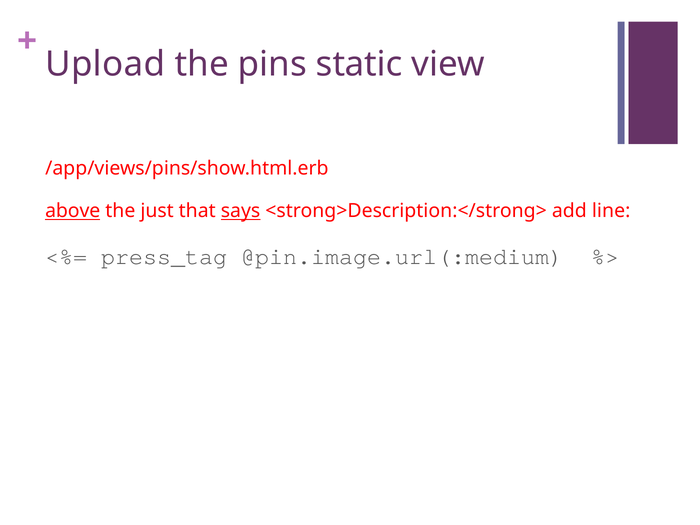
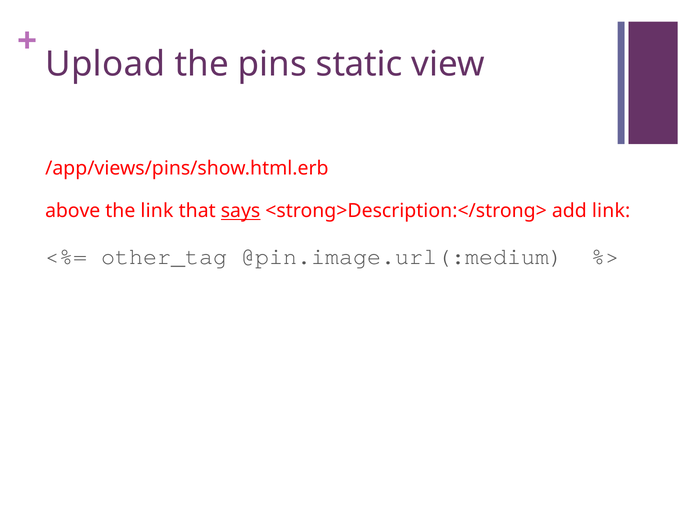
above underline: present -> none
the just: just -> link
add line: line -> link
press_tag: press_tag -> other_tag
